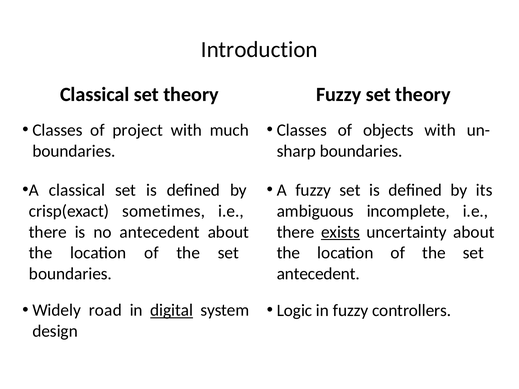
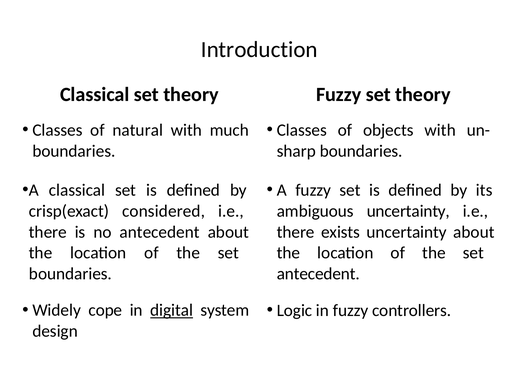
project: project -> natural
sometimes: sometimes -> considered
ambiguous incomplete: incomplete -> uncertainty
exists underline: present -> none
road: road -> cope
